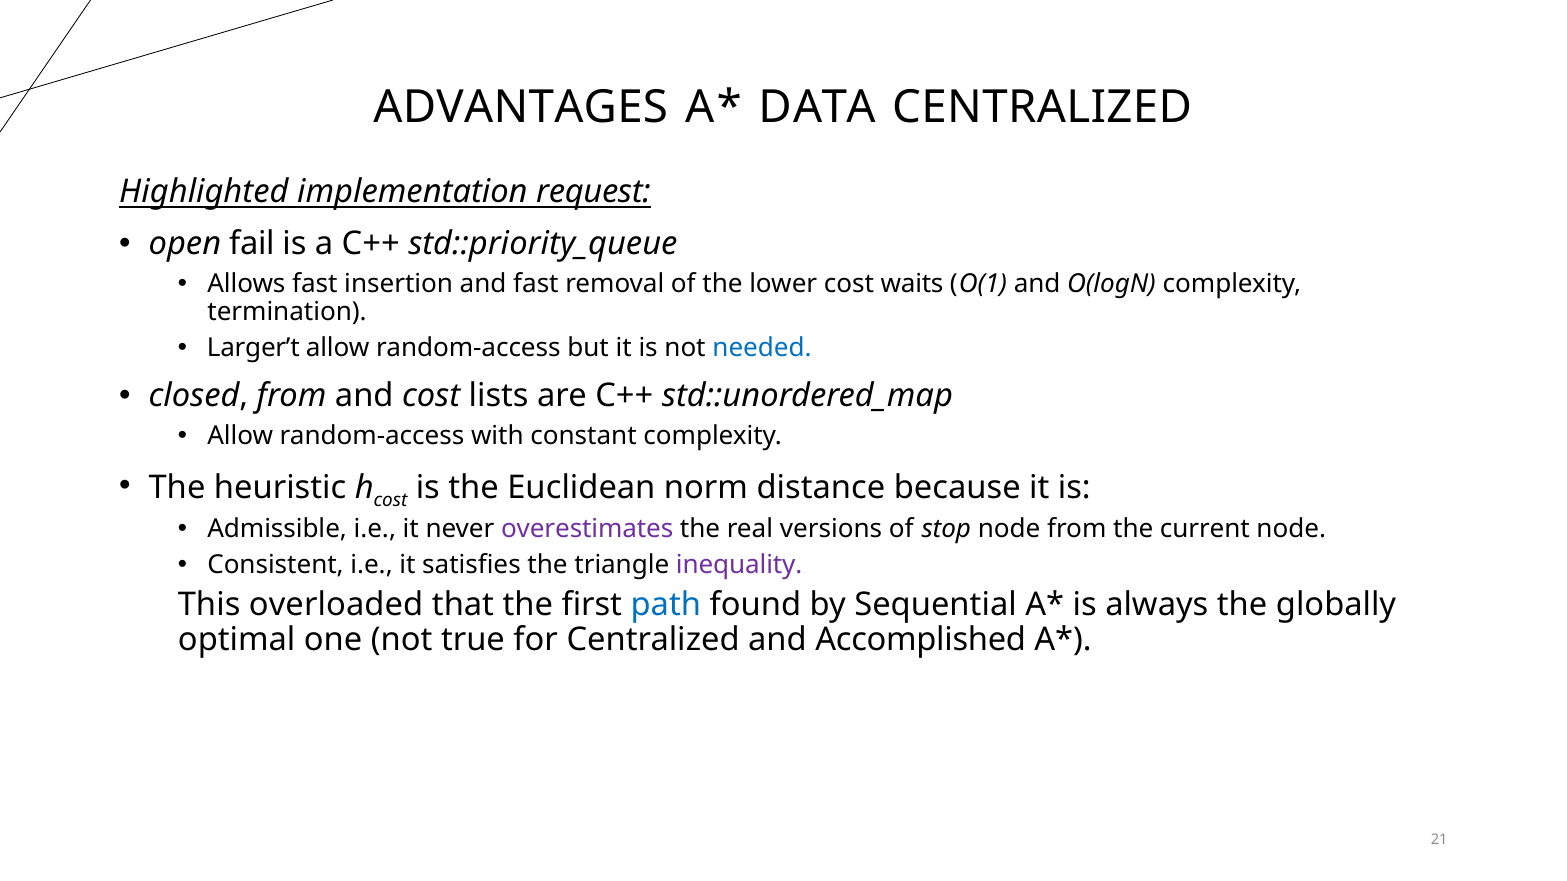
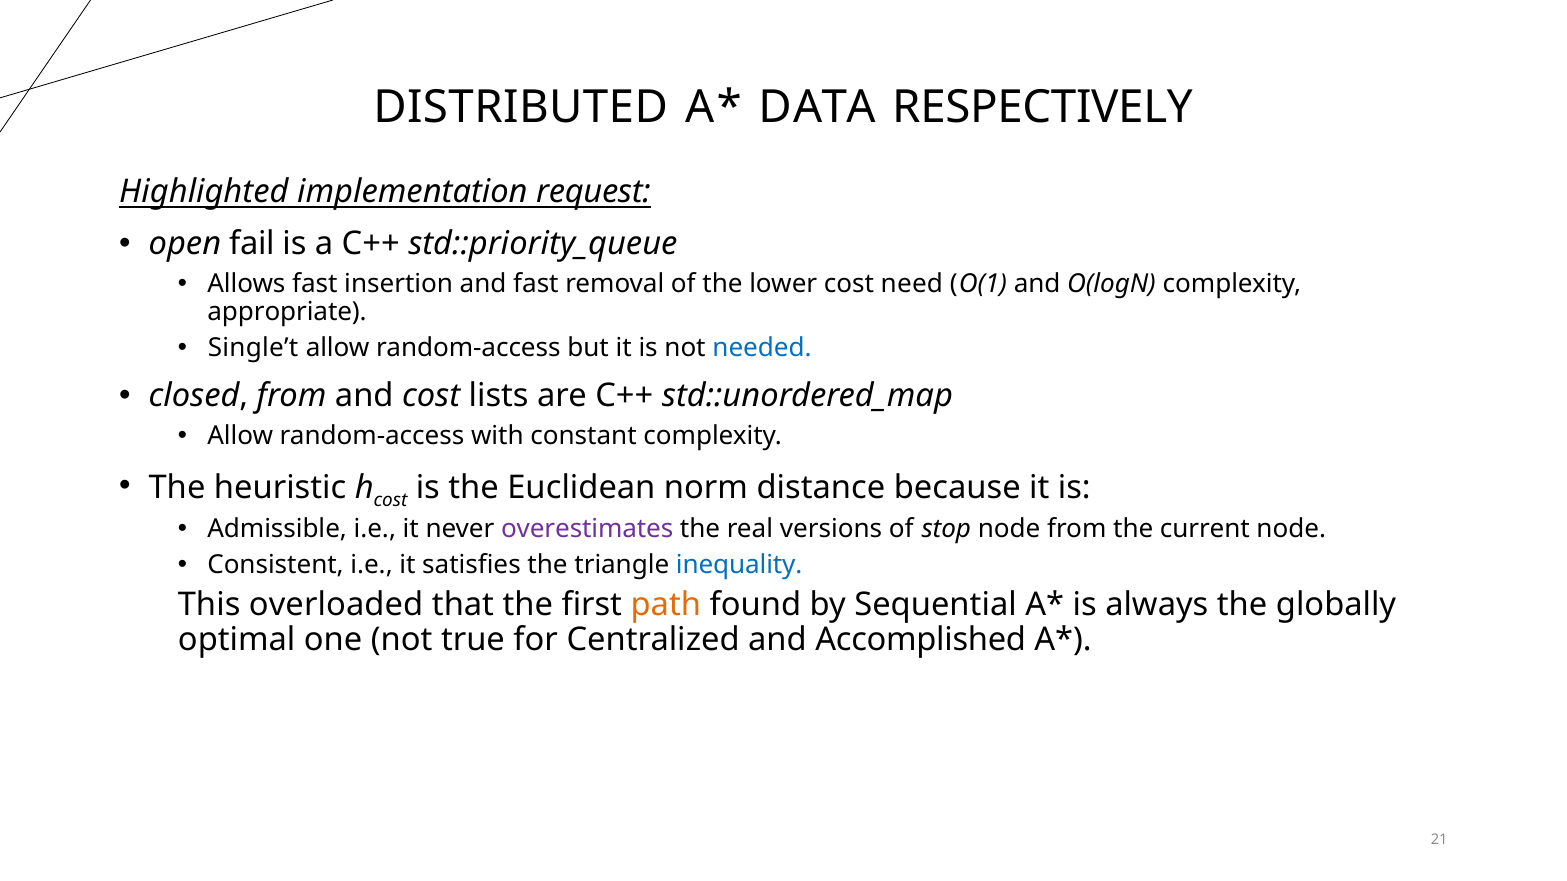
ADVANTAGES: ADVANTAGES -> DISTRIBUTED
DATA CENTRALIZED: CENTRALIZED -> RESPECTIVELY
waits: waits -> need
termination: termination -> appropriate
Larger’t: Larger’t -> Single’t
inequality colour: purple -> blue
path colour: blue -> orange
